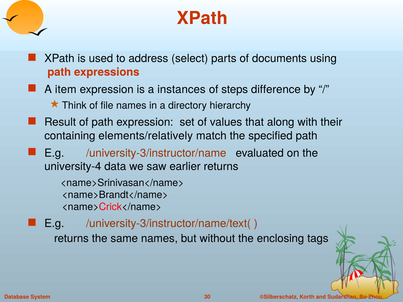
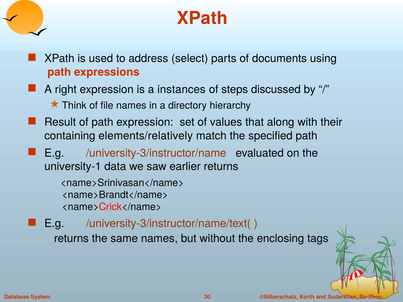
item: item -> right
difference: difference -> discussed
university-4: university-4 -> university-1
